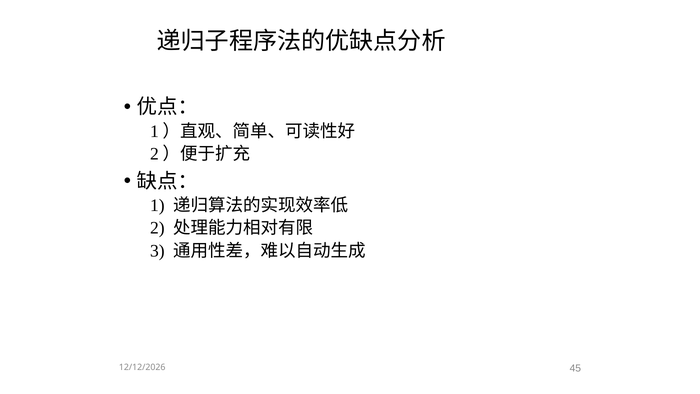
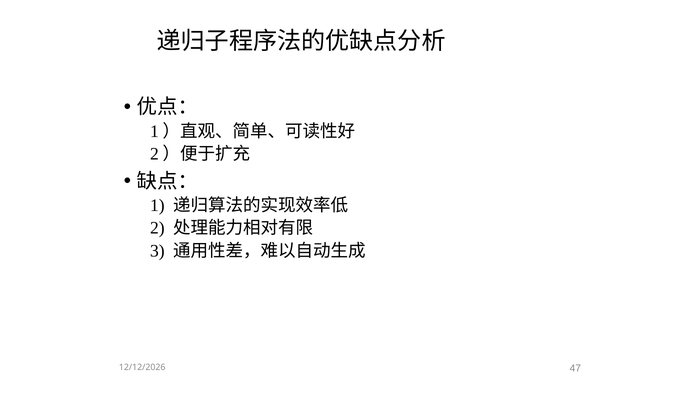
45: 45 -> 47
